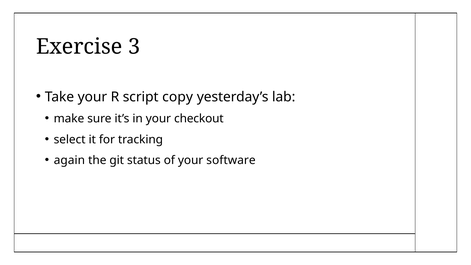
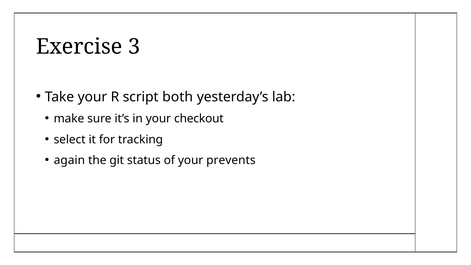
copy: copy -> both
software: software -> prevents
